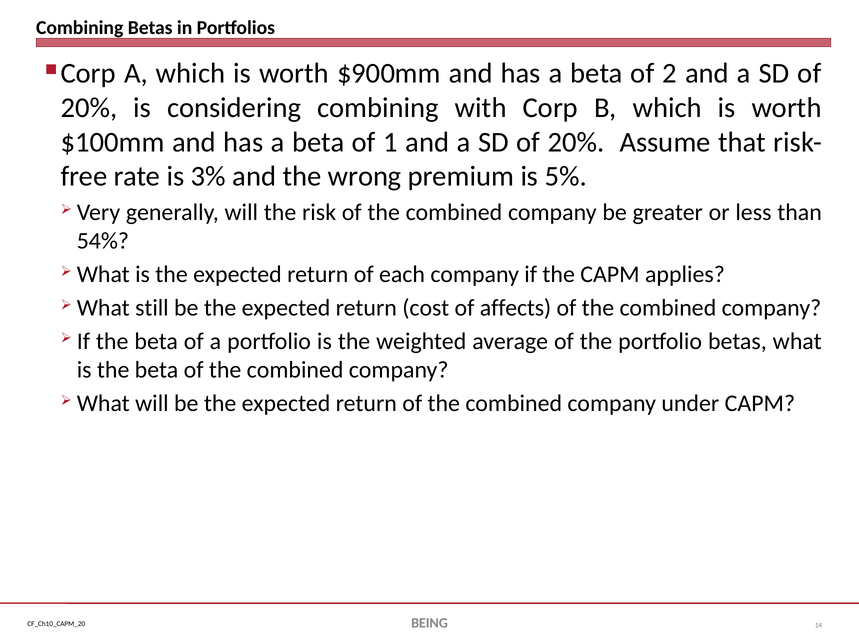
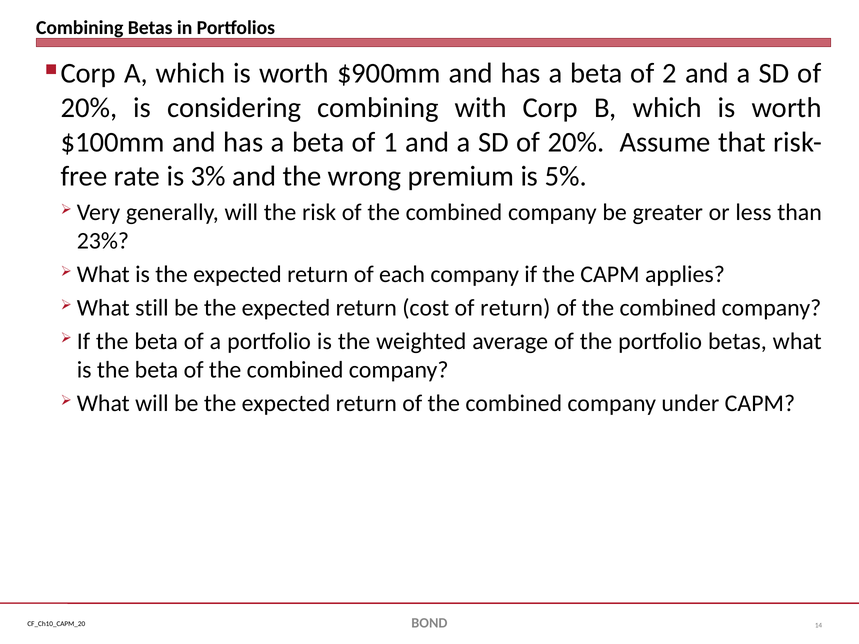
54%: 54% -> 23%
of affects: affects -> return
BEING: BEING -> BOND
